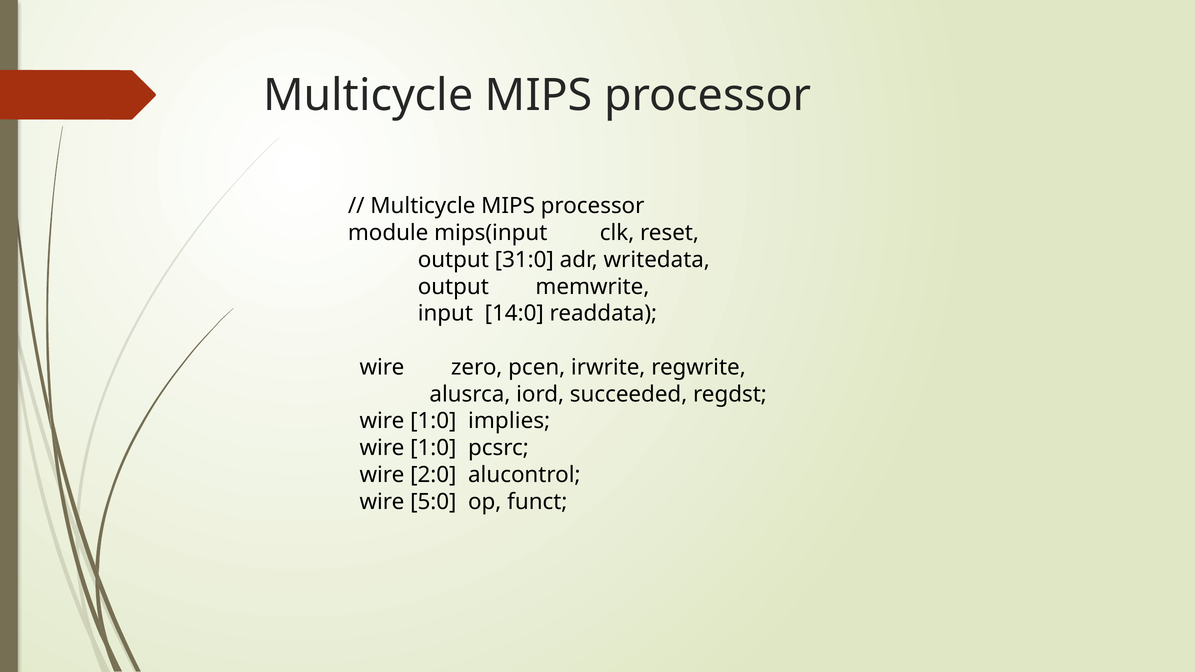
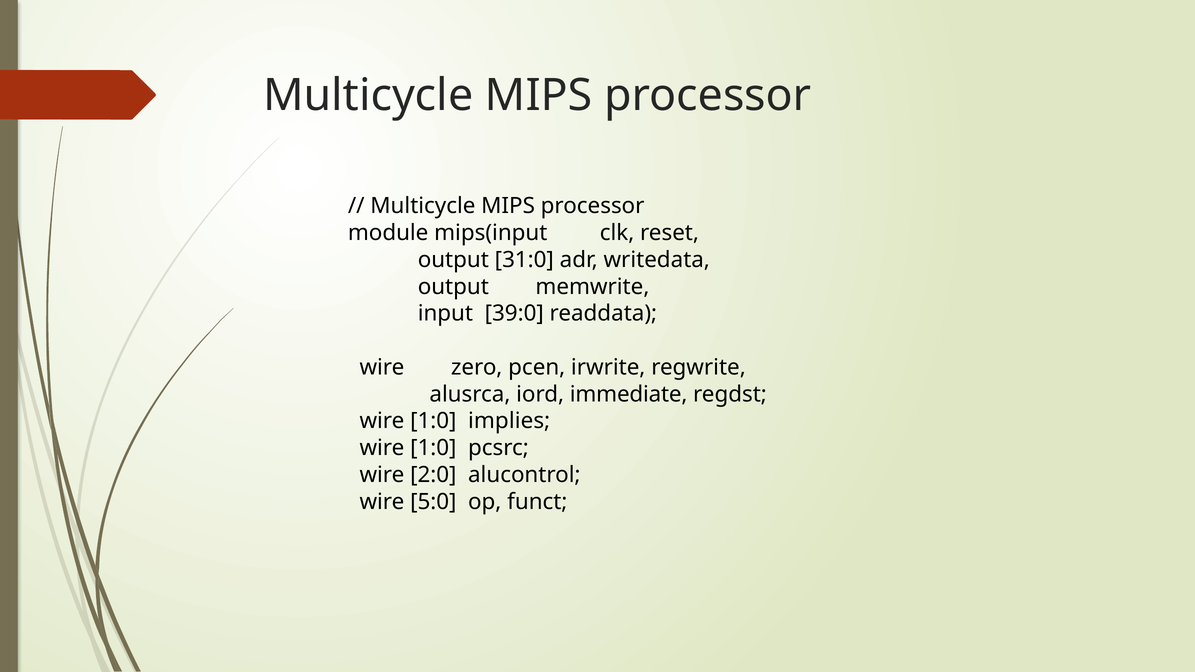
14:0: 14:0 -> 39:0
succeeded: succeeded -> immediate
